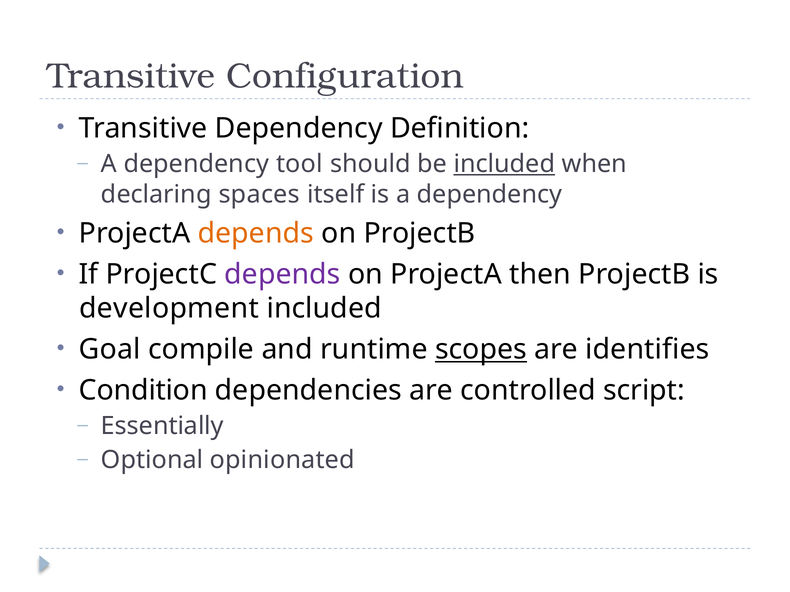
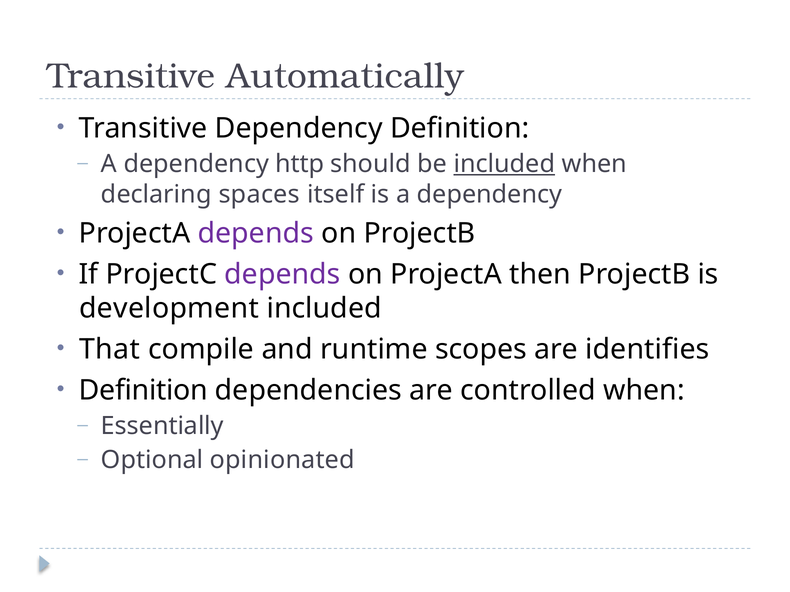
Configuration: Configuration -> Automatically
tool: tool -> http
depends at (256, 234) colour: orange -> purple
Goal: Goal -> That
scopes underline: present -> none
Condition at (143, 391): Condition -> Definition
controlled script: script -> when
